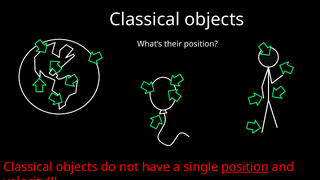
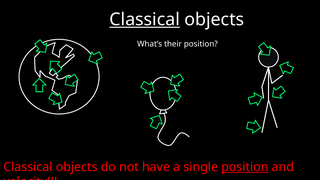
Classical at (145, 20) underline: none -> present
